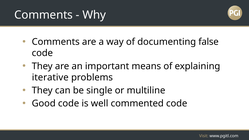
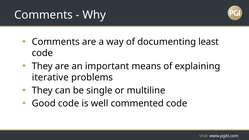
false: false -> least
